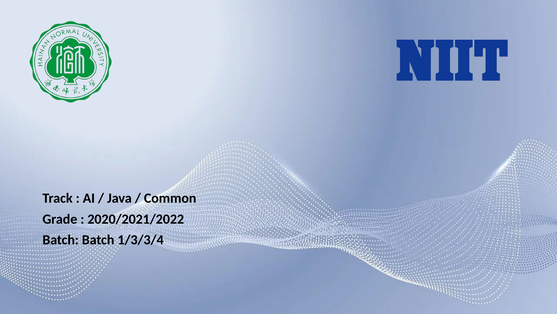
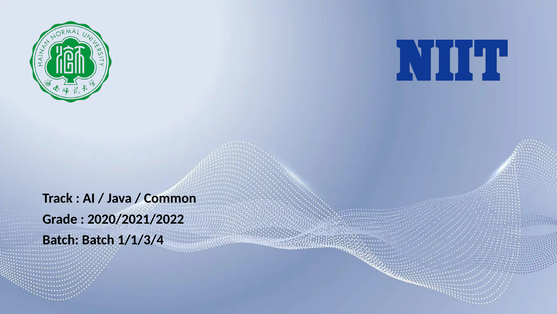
1/3/3/4: 1/3/3/4 -> 1/1/3/4
